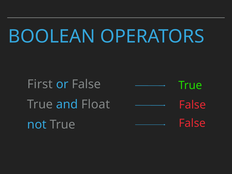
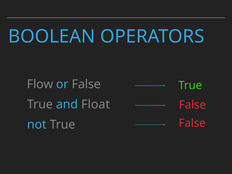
First: First -> Flow
